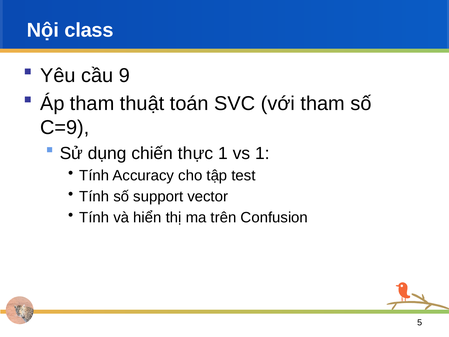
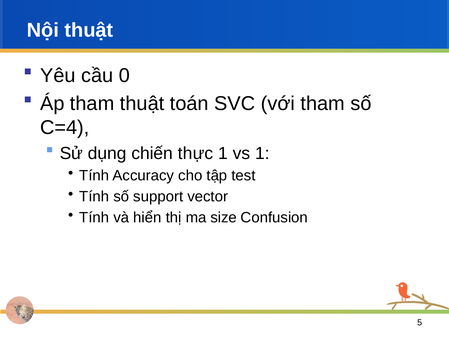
Nội class: class -> thuật
9: 9 -> 0
C=9: C=9 -> C=4
trên: trên -> size
